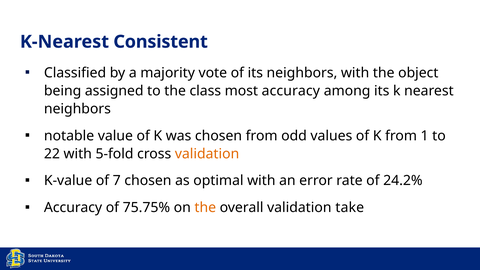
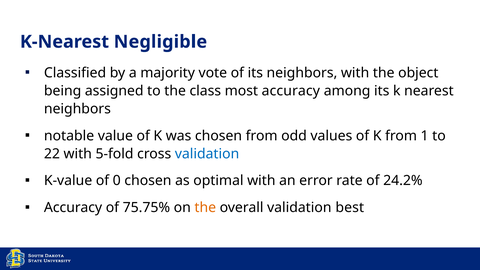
Consistent: Consistent -> Negligible
validation at (207, 154) colour: orange -> blue
7: 7 -> 0
take: take -> best
